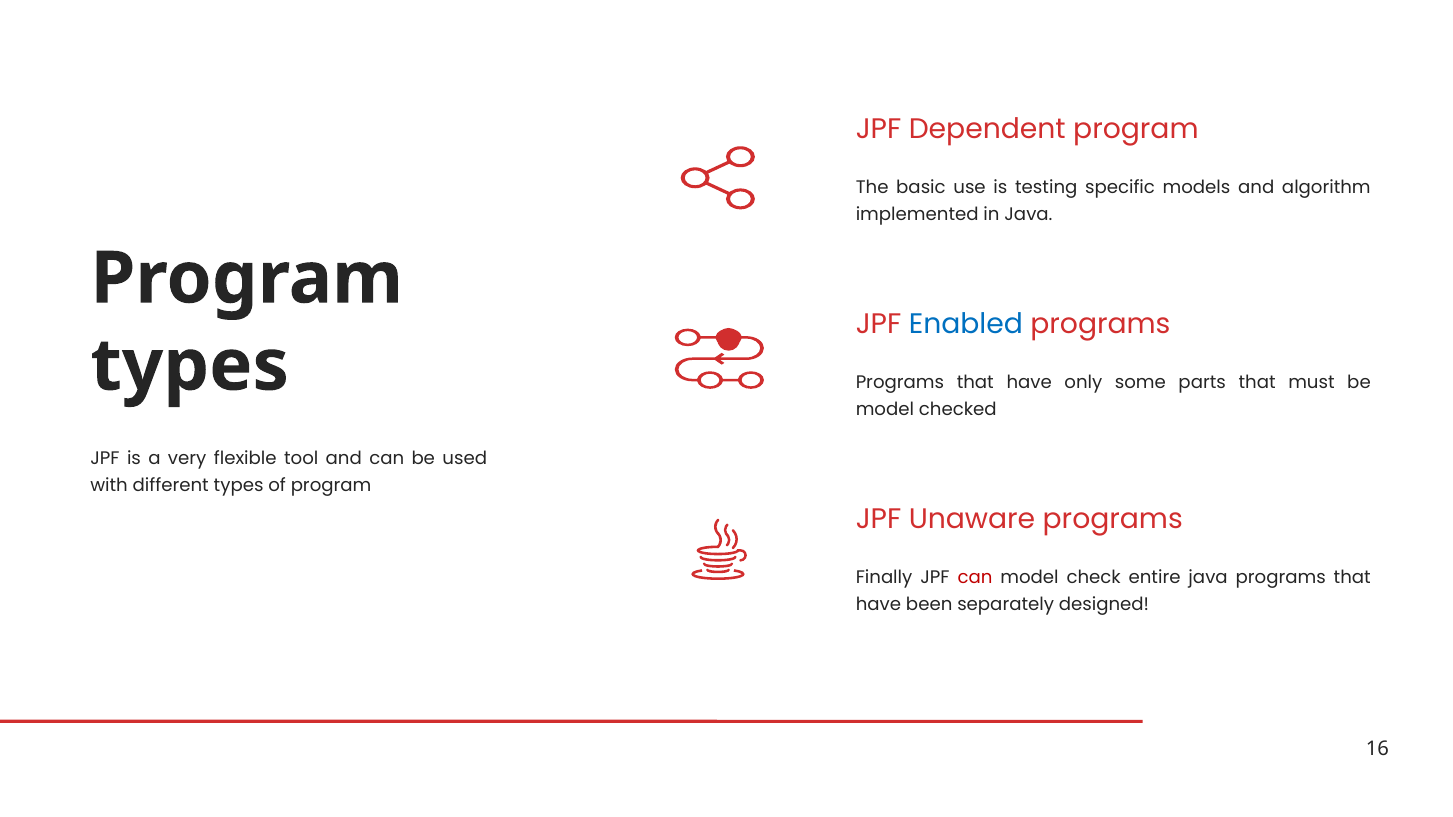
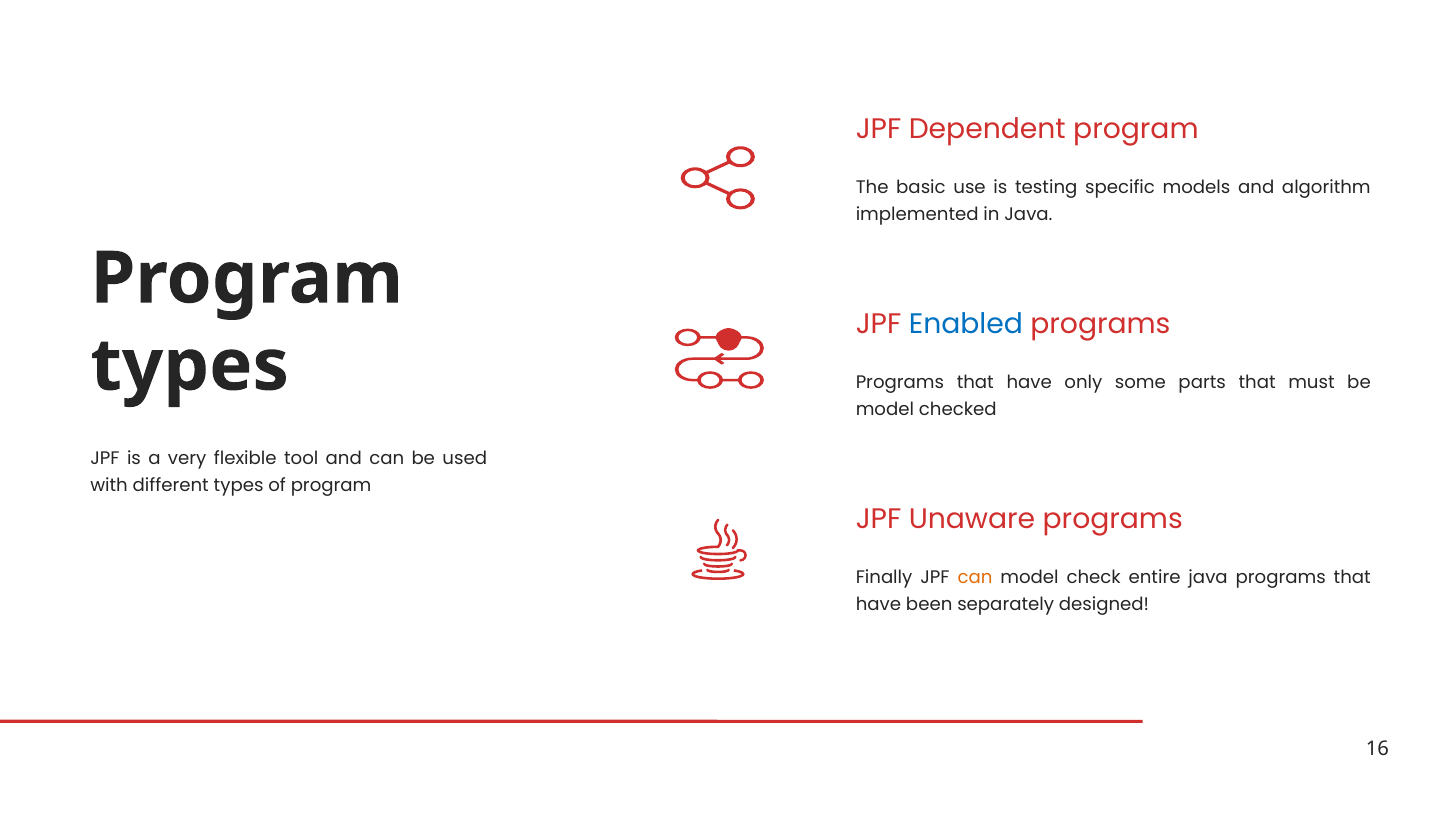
can at (975, 577) colour: red -> orange
